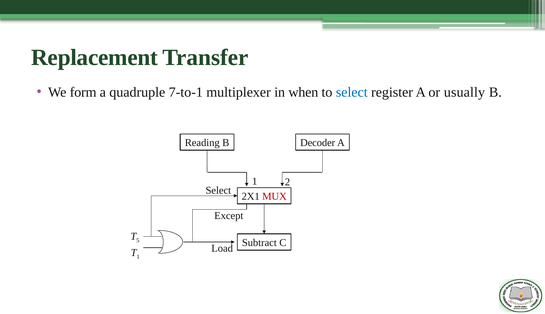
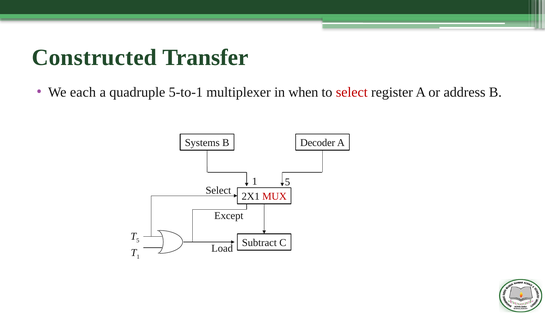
Replacement: Replacement -> Constructed
form: form -> each
7-to-1: 7-to-1 -> 5-to-1
select at (352, 92) colour: blue -> red
usually: usually -> address
Reading: Reading -> Systems
1 2: 2 -> 5
